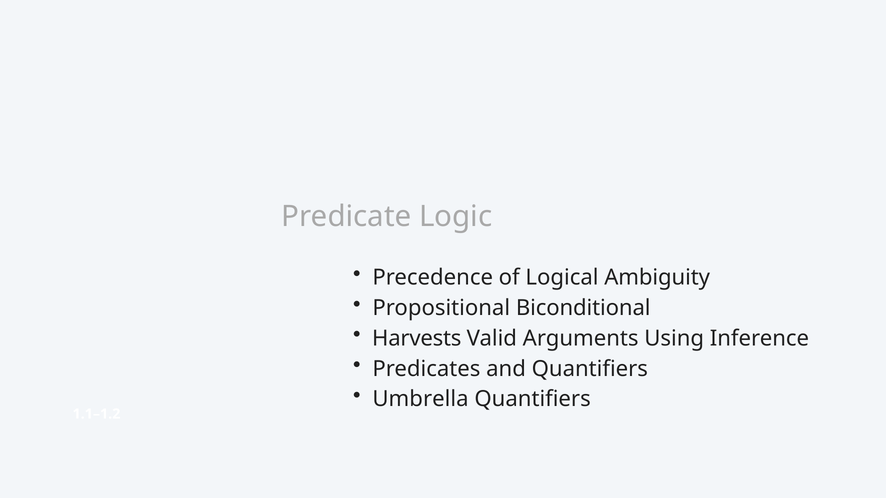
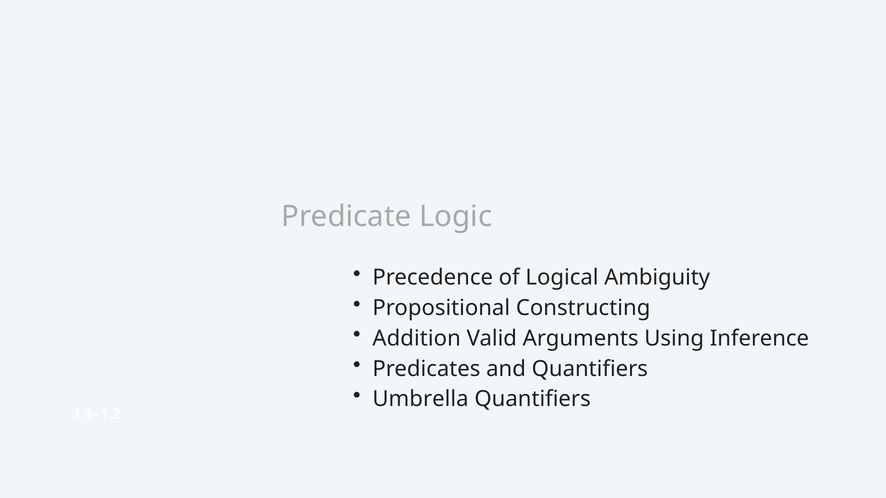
Biconditional: Biconditional -> Constructing
Harvests: Harvests -> Addition
